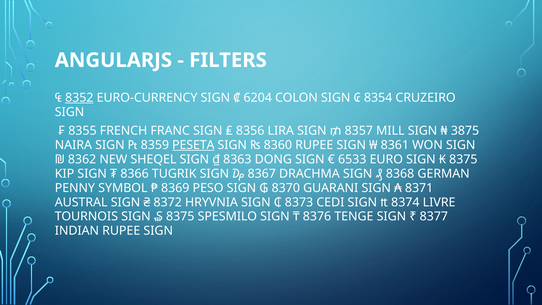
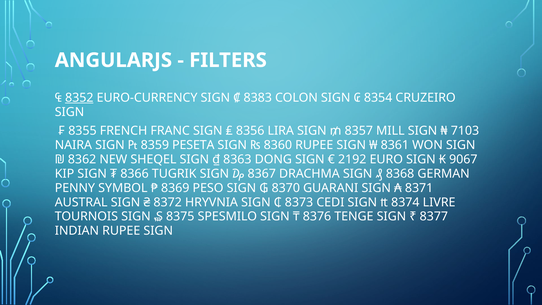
6204: 6204 -> 8383
3875: 3875 -> 7103
PESETA underline: present -> none
6533: 6533 -> 2192
8375 at (463, 159): 8375 -> 9067
